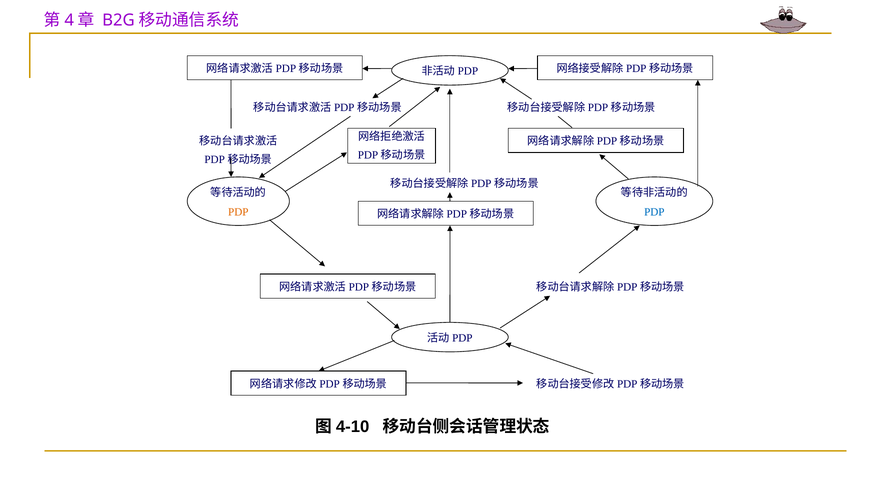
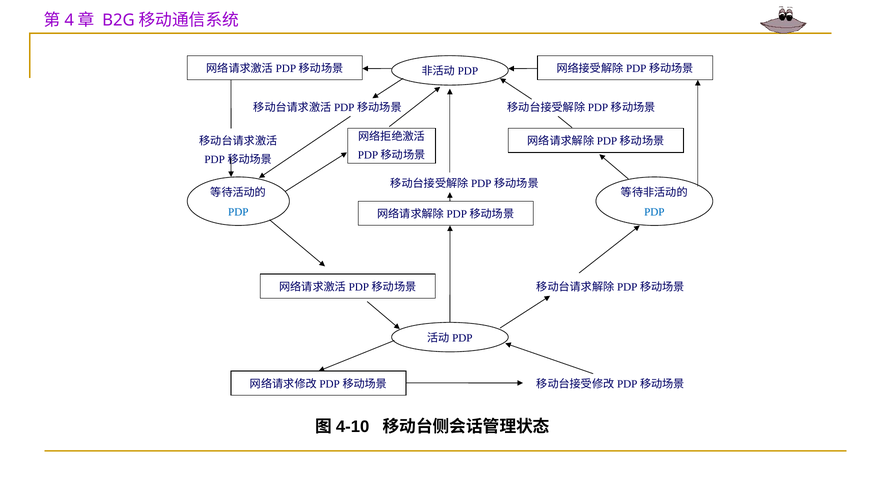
PDP at (238, 212) colour: orange -> blue
